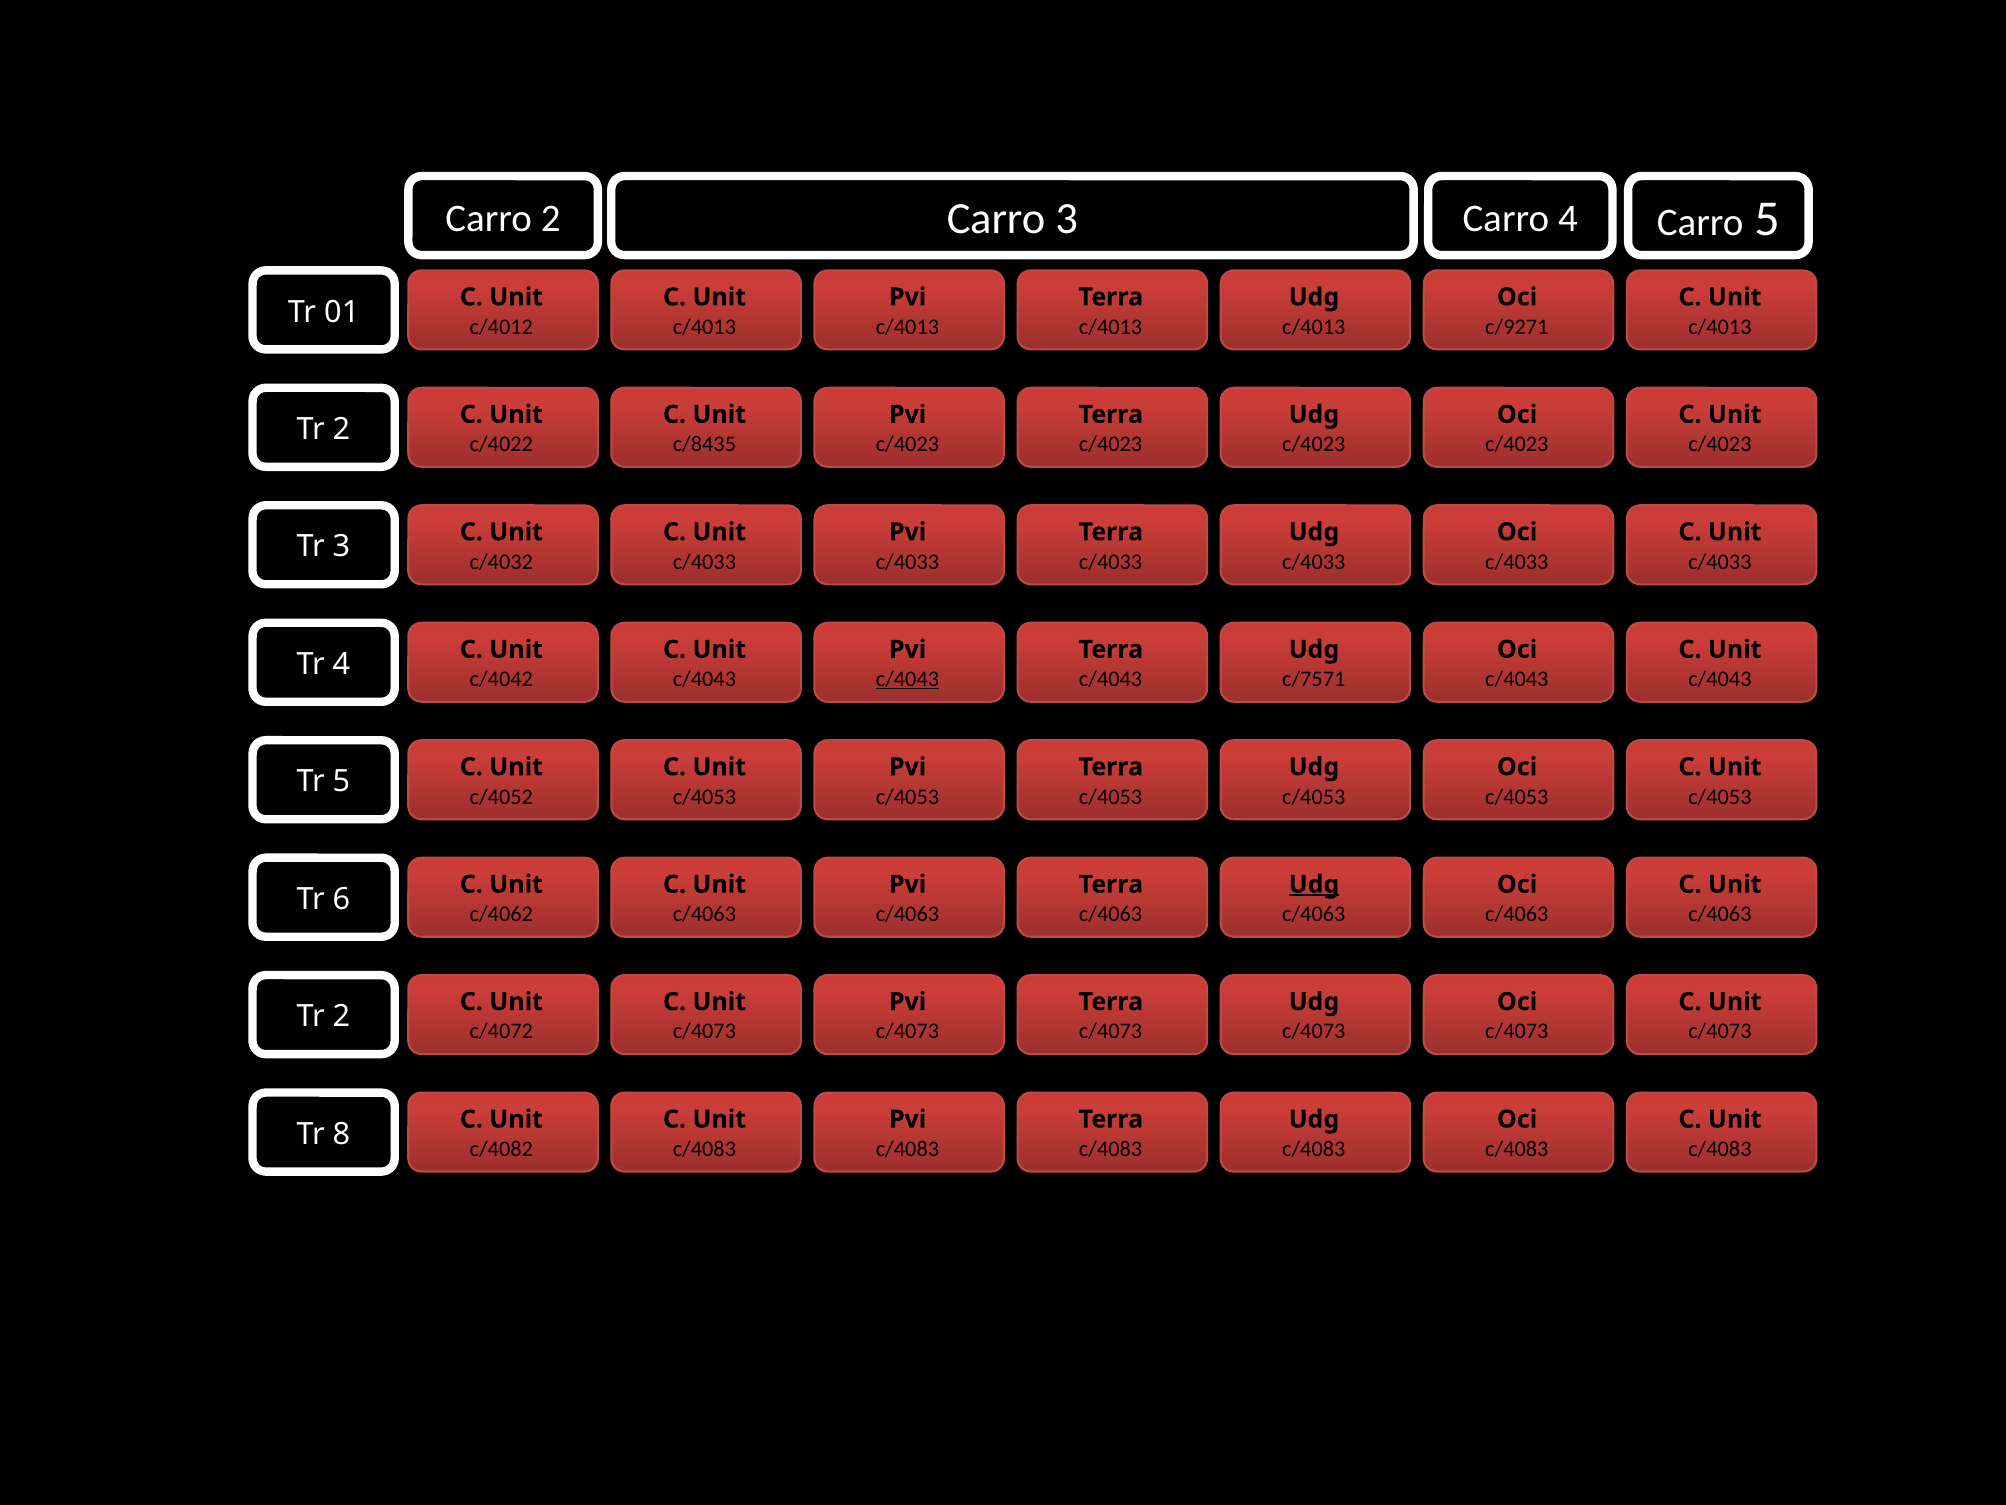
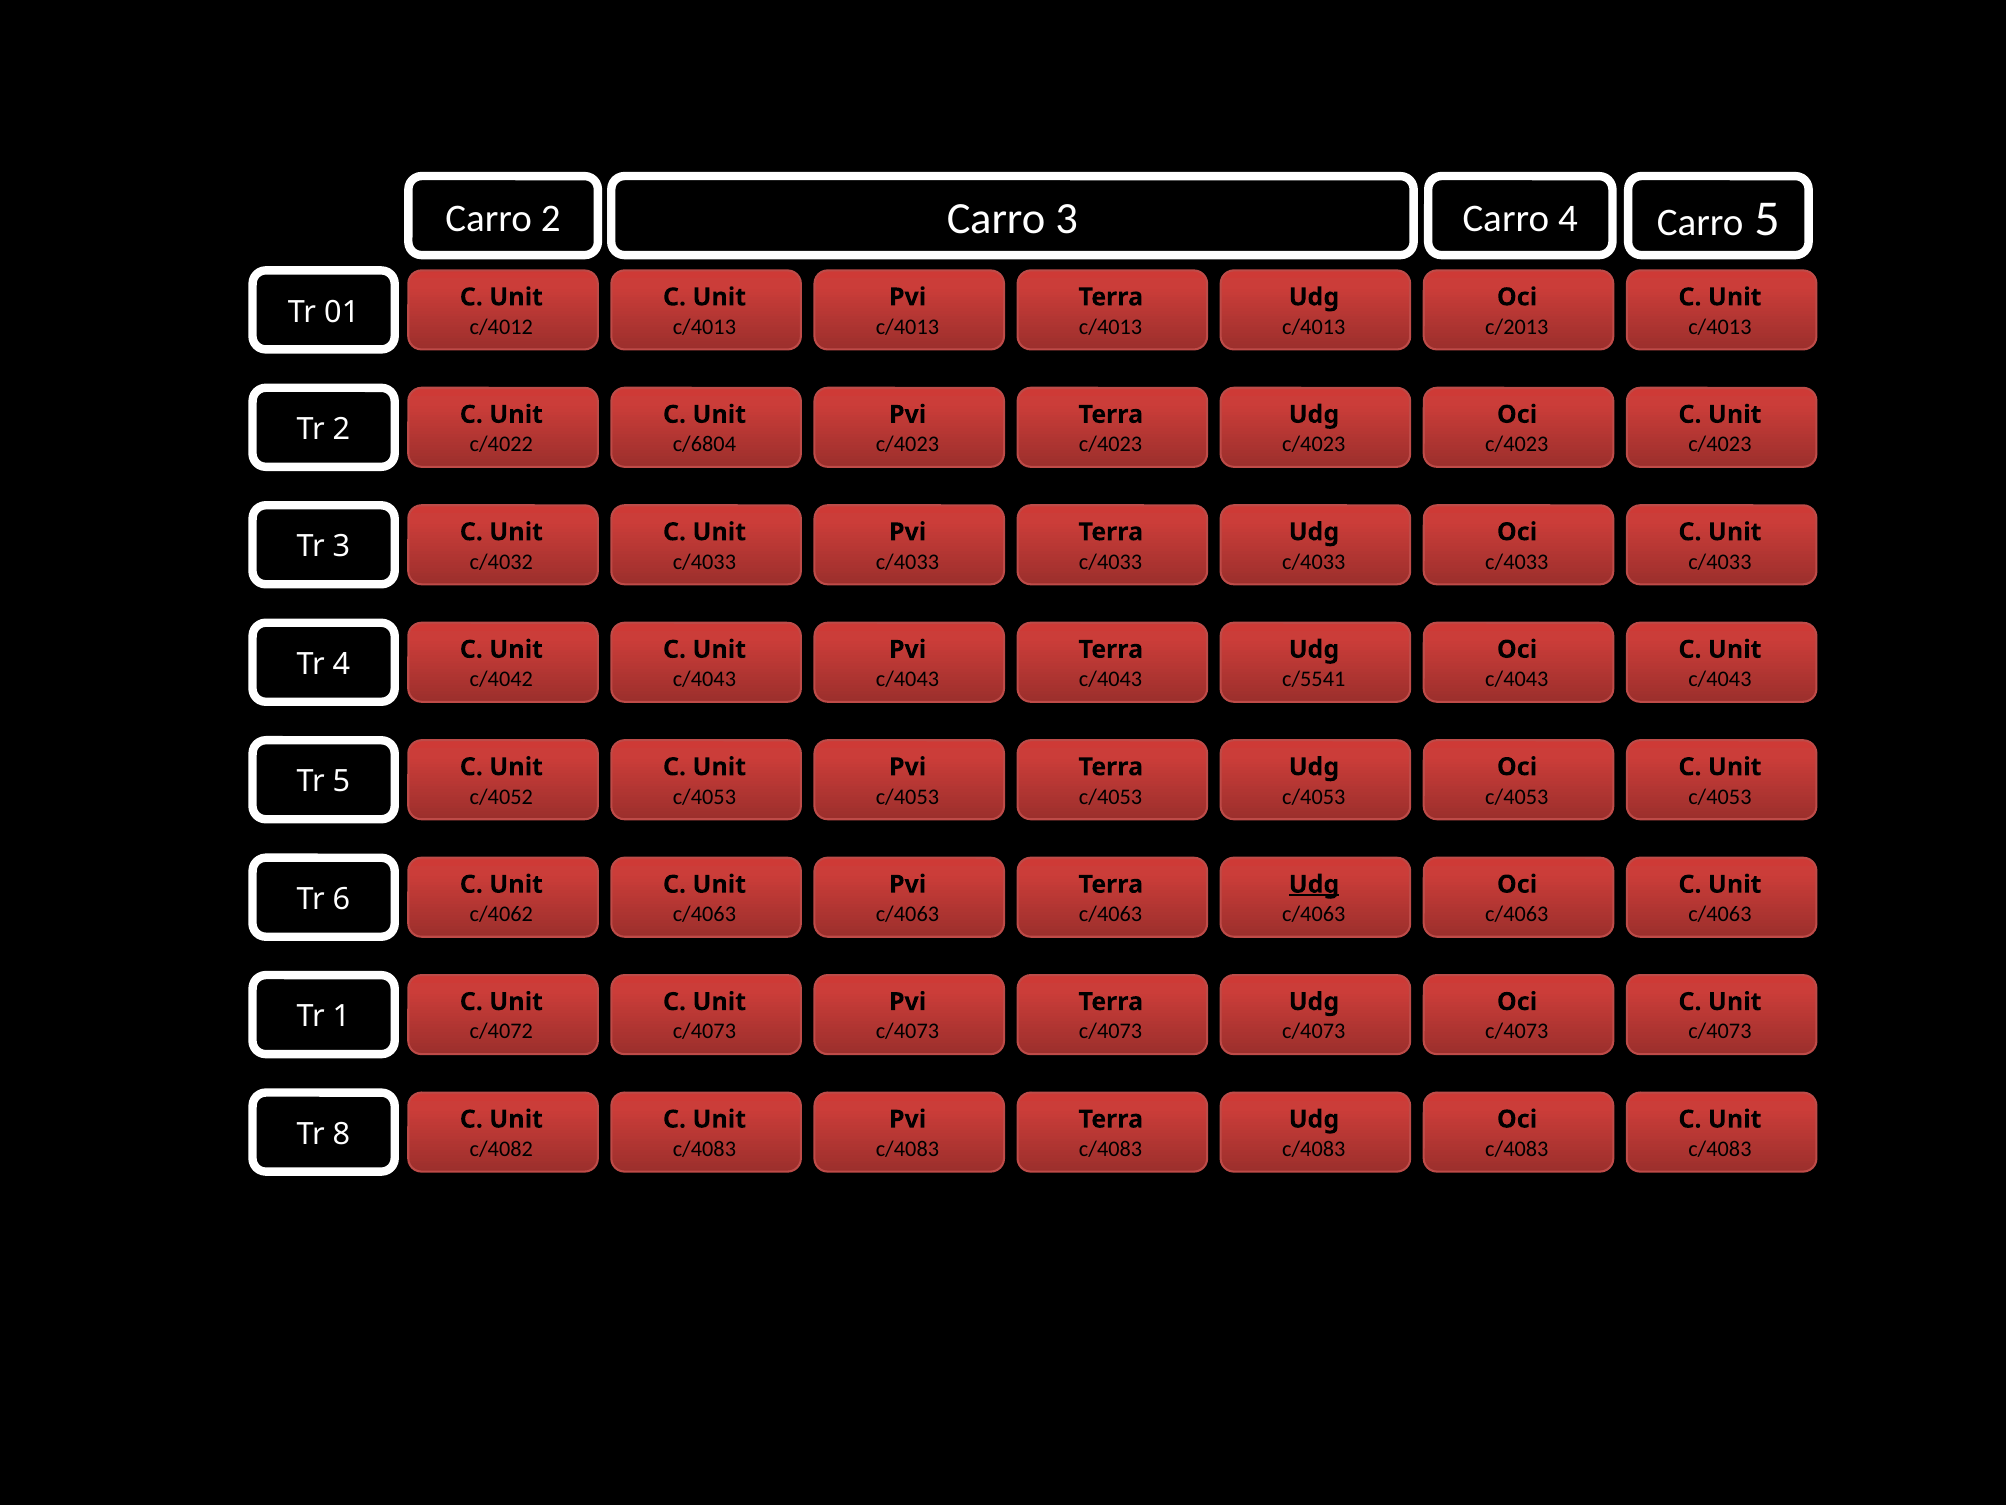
c/9271: c/9271 -> c/2013
c/8435: c/8435 -> c/6804
c/4043 at (907, 679) underline: present -> none
c/7571: c/7571 -> c/5541
2 at (341, 1016): 2 -> 1
